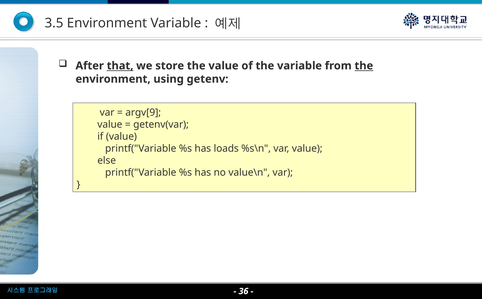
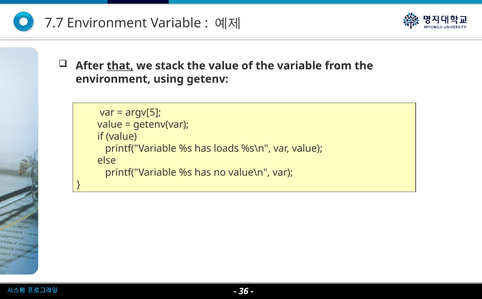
3.5: 3.5 -> 7.7
store: store -> stack
the at (364, 66) underline: present -> none
argv[9: argv[9 -> argv[5
